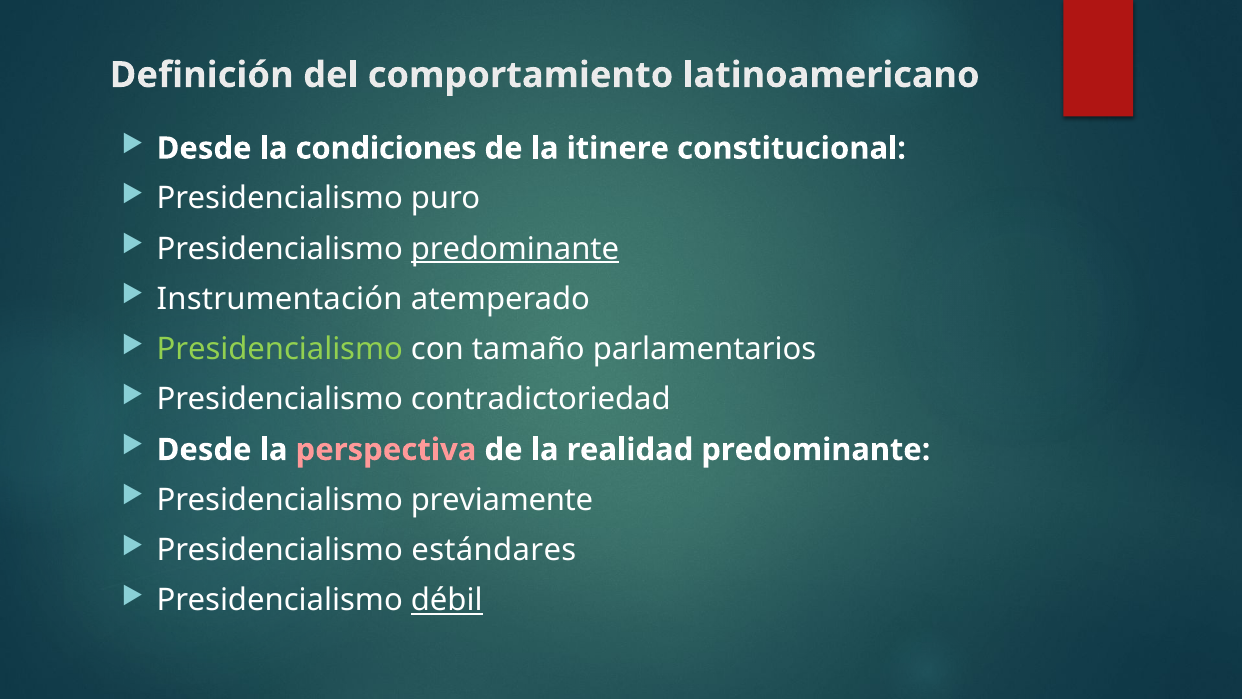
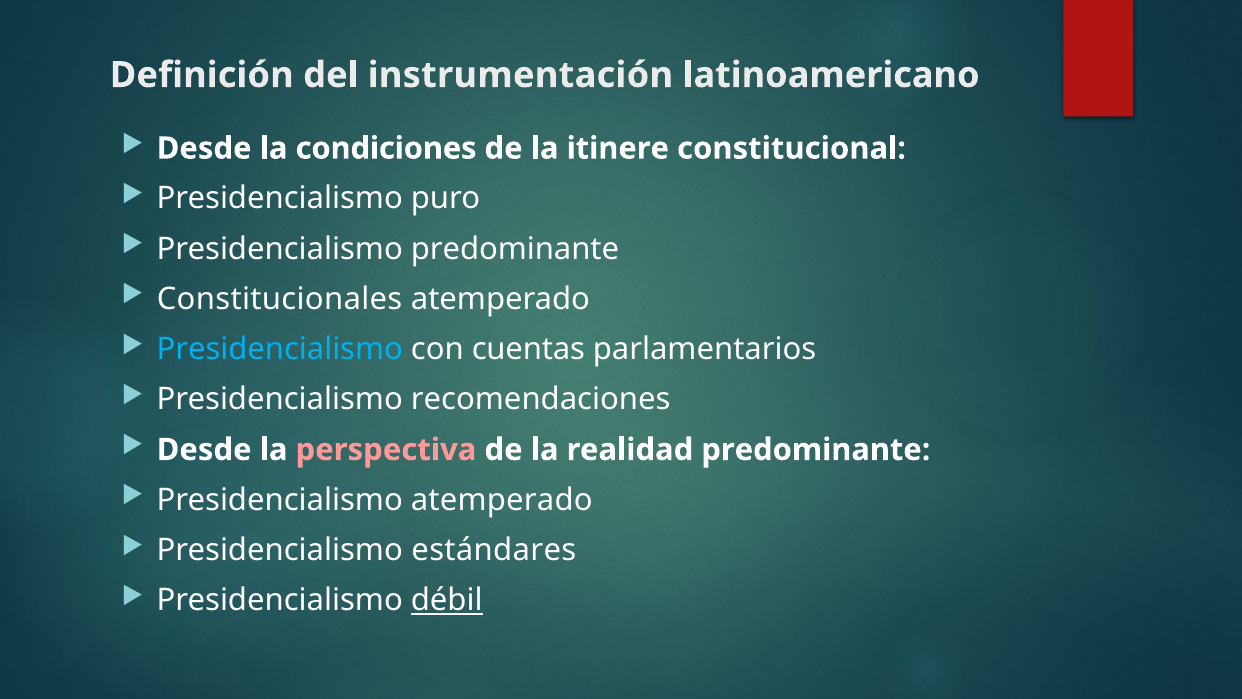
comportamiento: comportamiento -> instrumentación
predominante at (515, 249) underline: present -> none
Instrumentación: Instrumentación -> Constitucionales
Presidencialismo at (280, 349) colour: light green -> light blue
tamaño: tamaño -> cuentas
contradictoriedad: contradictoriedad -> recomendaciones
Presidencialismo previamente: previamente -> atemperado
